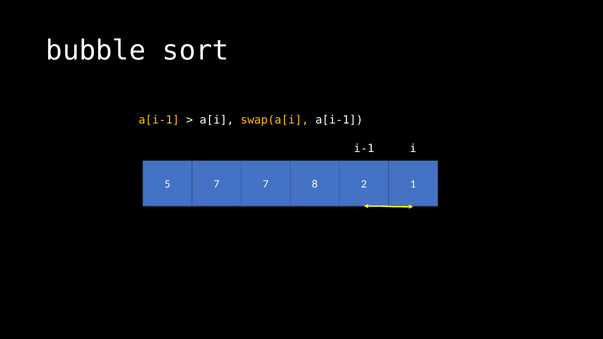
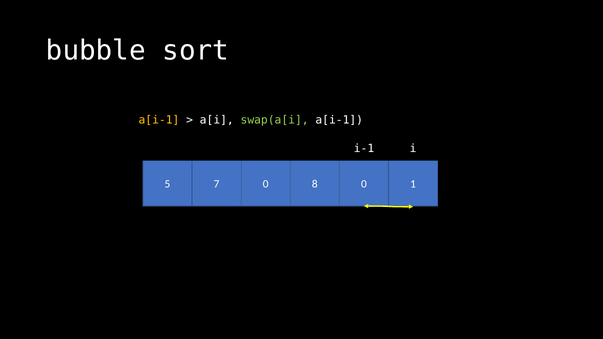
swap(a[i colour: yellow -> light green
7 7: 7 -> 0
8 2: 2 -> 0
